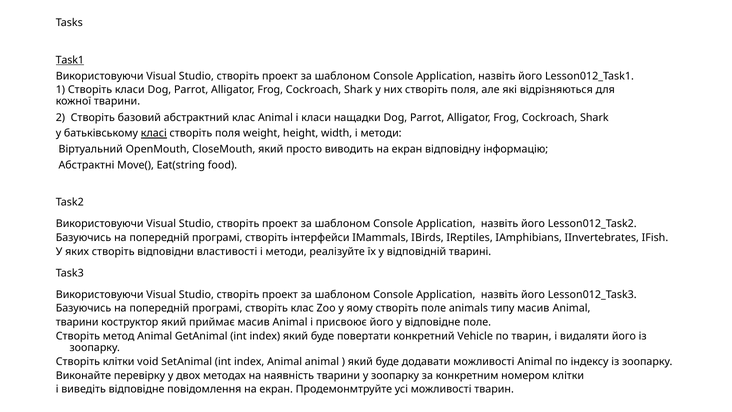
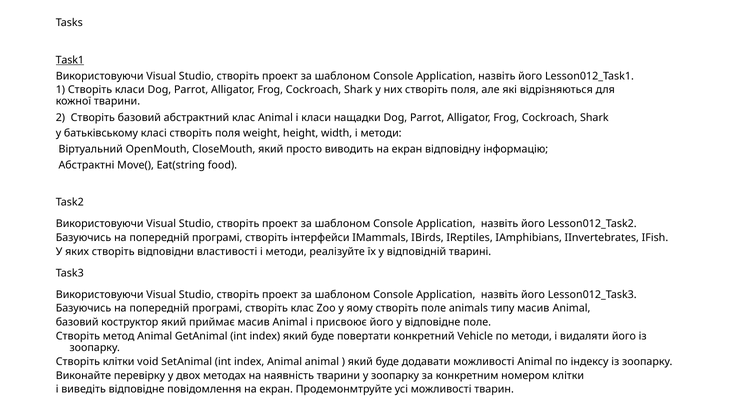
класі underline: present -> none
тварини at (77, 322): тварини -> базовий
по тварин: тварин -> методи
